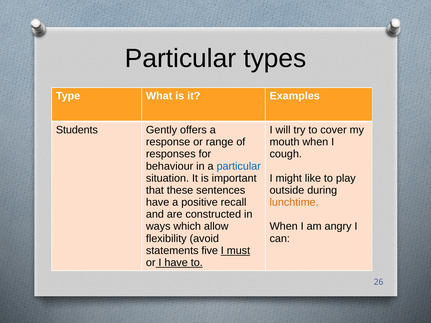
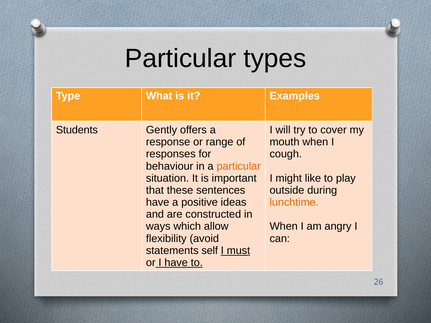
particular at (239, 166) colour: blue -> orange
recall: recall -> ideas
five: five -> self
